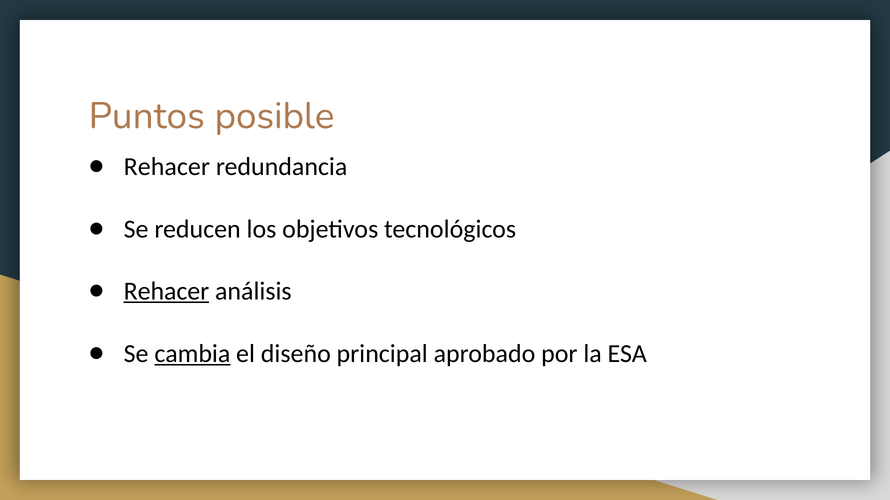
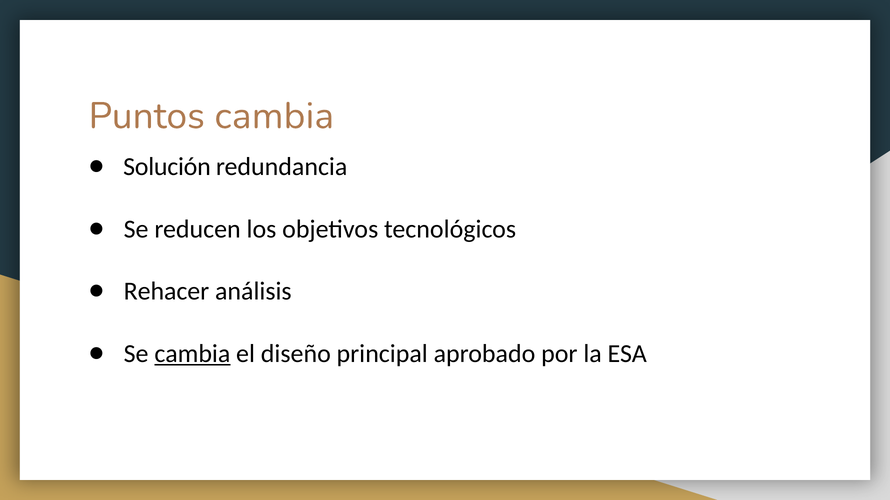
Puntos posible: posible -> cambia
Rehacer at (167, 167): Rehacer -> Solución
Rehacer at (166, 292) underline: present -> none
